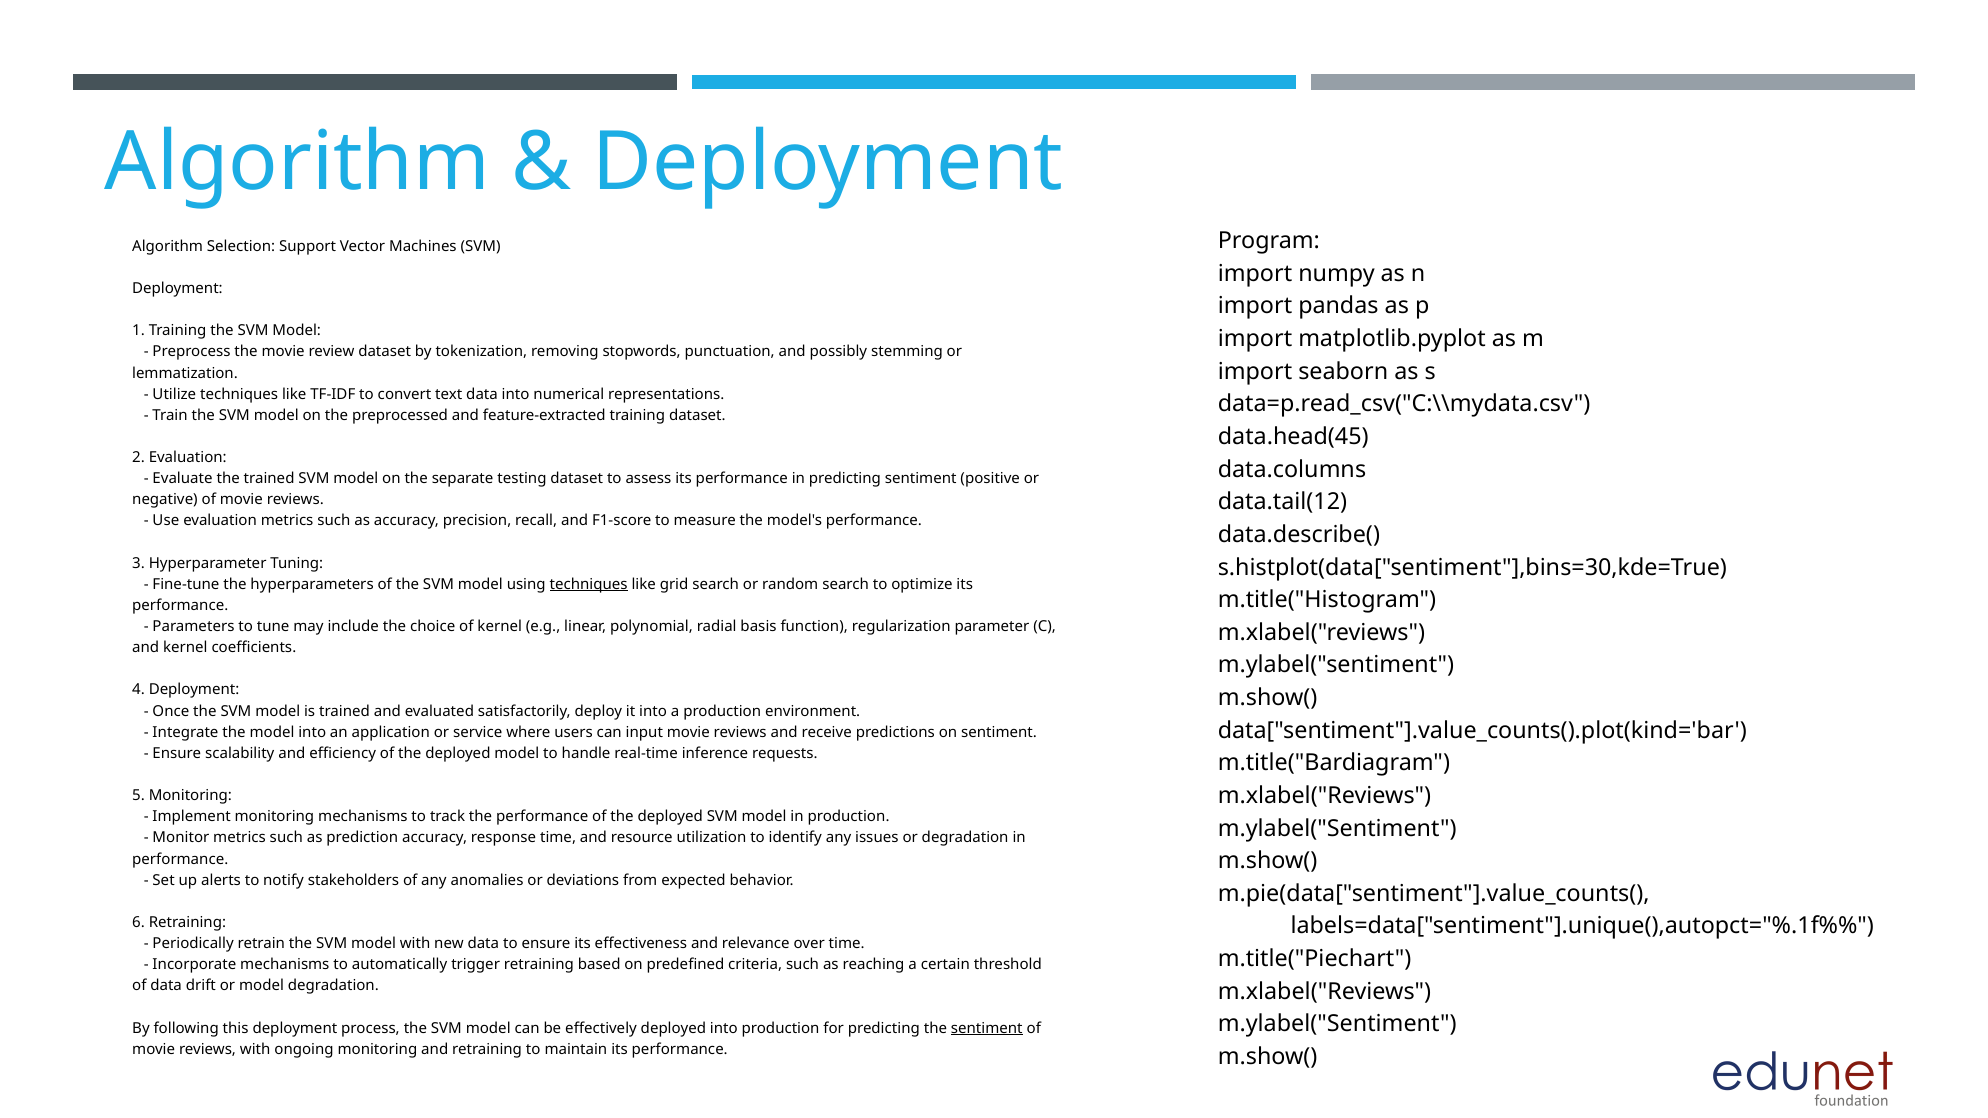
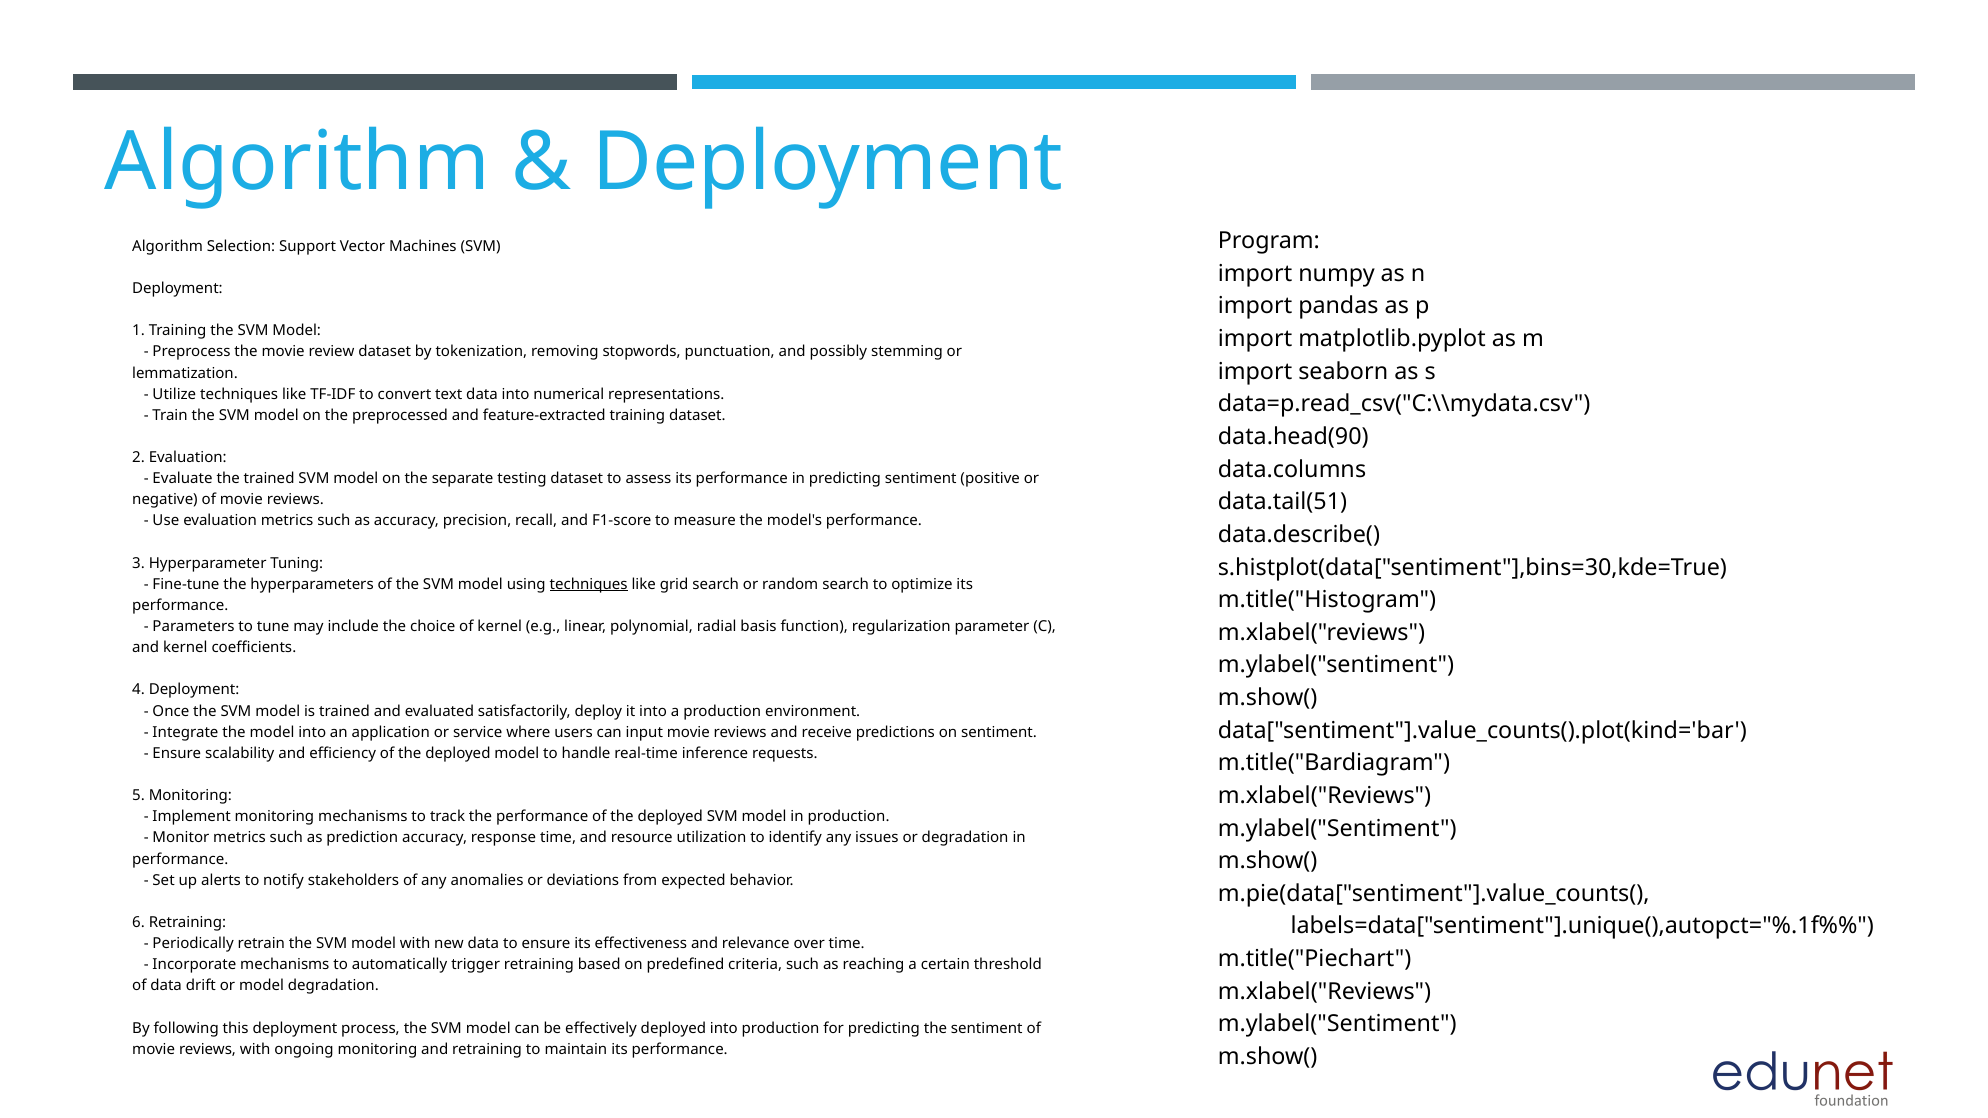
data.head(45: data.head(45 -> data.head(90
data.tail(12: data.tail(12 -> data.tail(51
sentiment at (987, 1028) underline: present -> none
